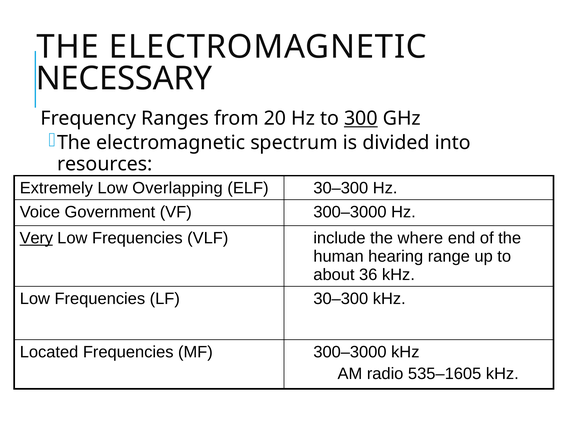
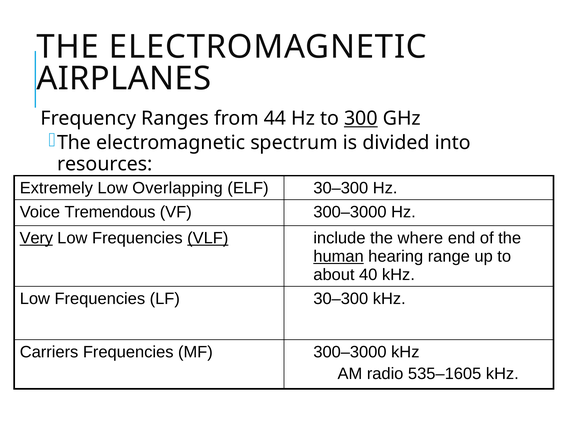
NECESSARY: NECESSARY -> AIRPLANES
20: 20 -> 44
Government: Government -> Tremendous
VLF underline: none -> present
human underline: none -> present
36: 36 -> 40
Located: Located -> Carriers
